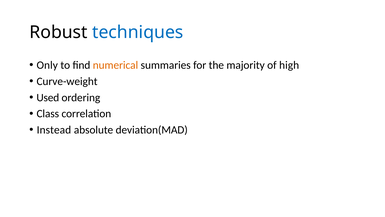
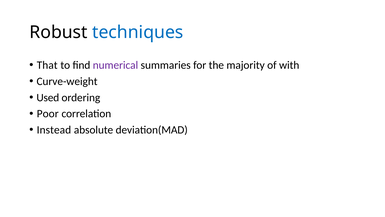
Only: Only -> That
numerical colour: orange -> purple
high: high -> with
Class: Class -> Poor
